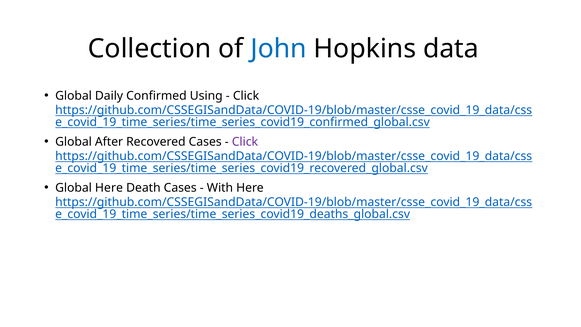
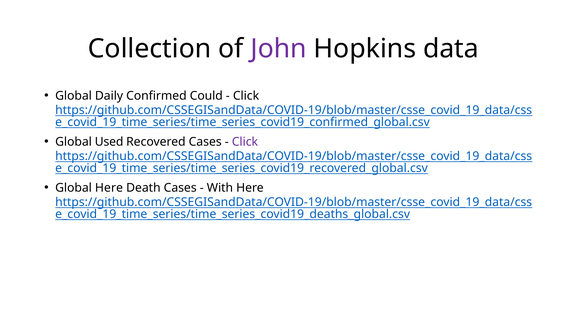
John colour: blue -> purple
Using: Using -> Could
After: After -> Used
